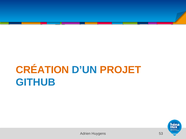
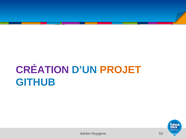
CRÉATION colour: orange -> purple
